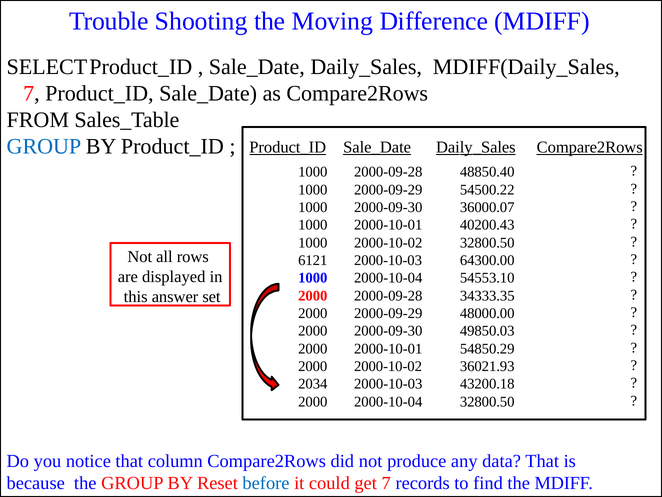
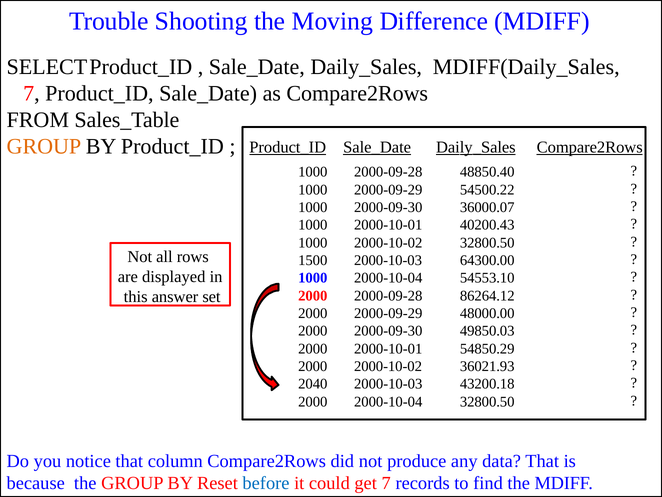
GROUP at (44, 146) colour: blue -> orange
6121: 6121 -> 1500
34333.35: 34333.35 -> 86264.12
2034: 2034 -> 2040
